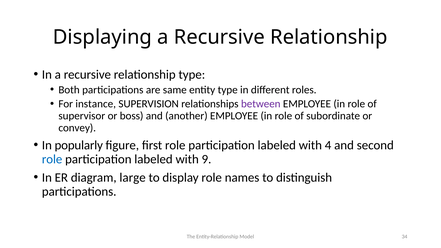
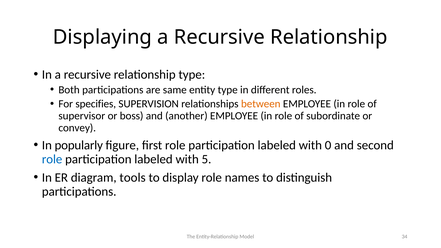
instance: instance -> specifies
between colour: purple -> orange
4: 4 -> 0
9: 9 -> 5
large: large -> tools
